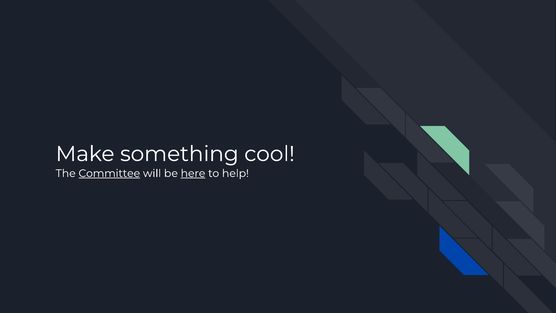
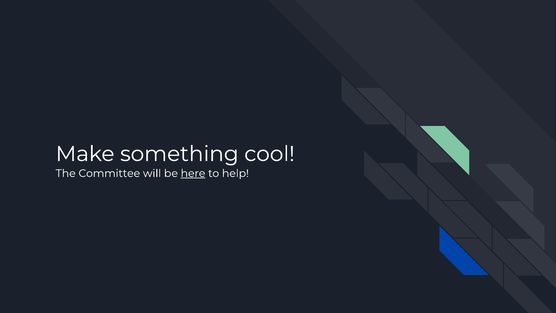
Committee underline: present -> none
